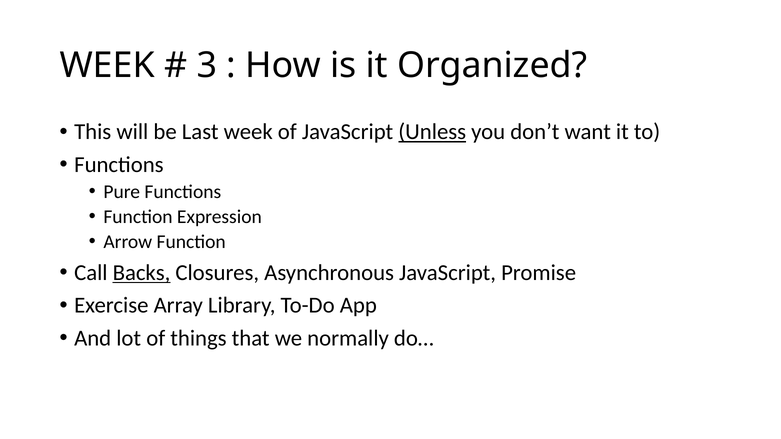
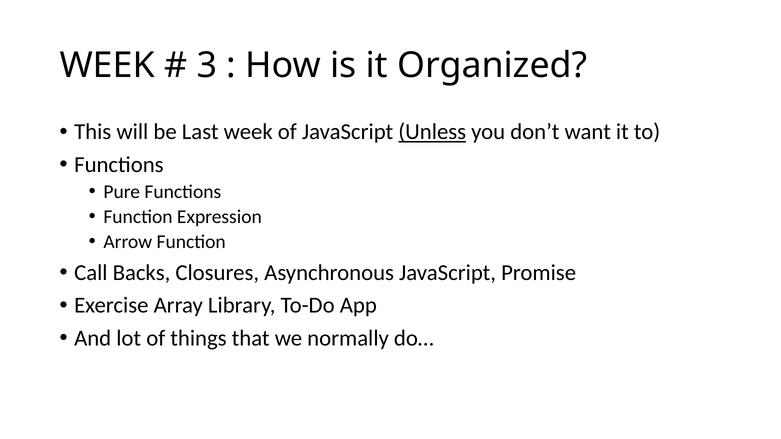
Backs underline: present -> none
